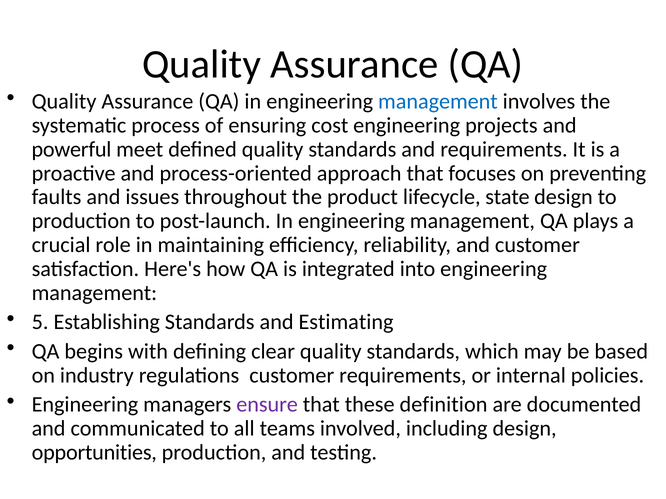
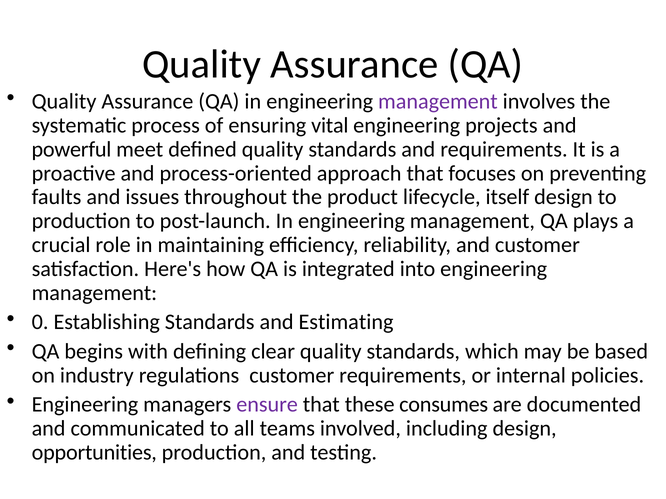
management at (438, 101) colour: blue -> purple
cost: cost -> vital
state: state -> itself
5: 5 -> 0
definition: definition -> consumes
